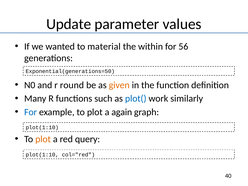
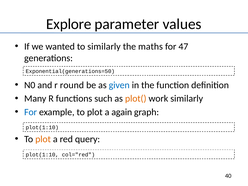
Update: Update -> Explore
to material: material -> similarly
within: within -> maths
56: 56 -> 47
given colour: orange -> blue
plot( colour: blue -> orange
